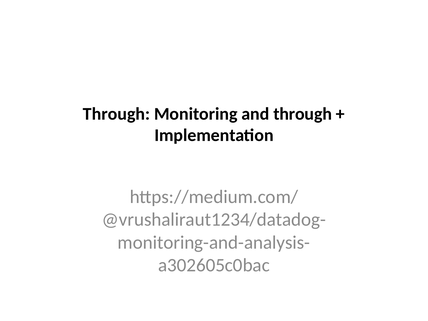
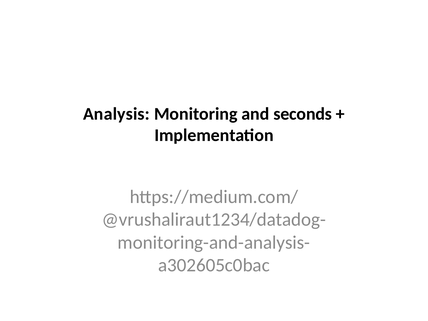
Through at (116, 114): Through -> Analysis
and through: through -> seconds
